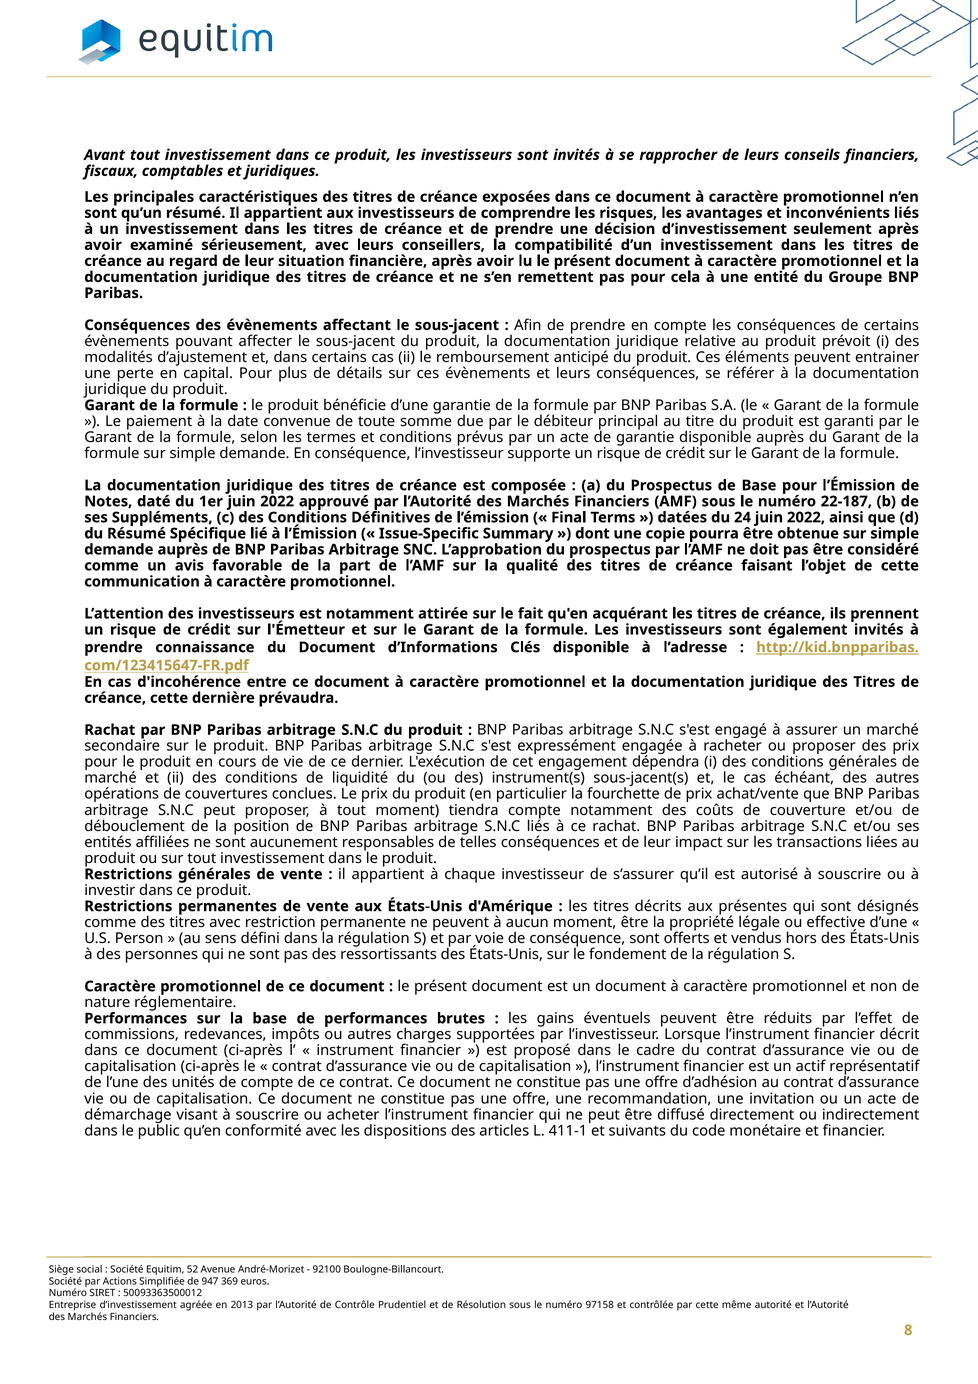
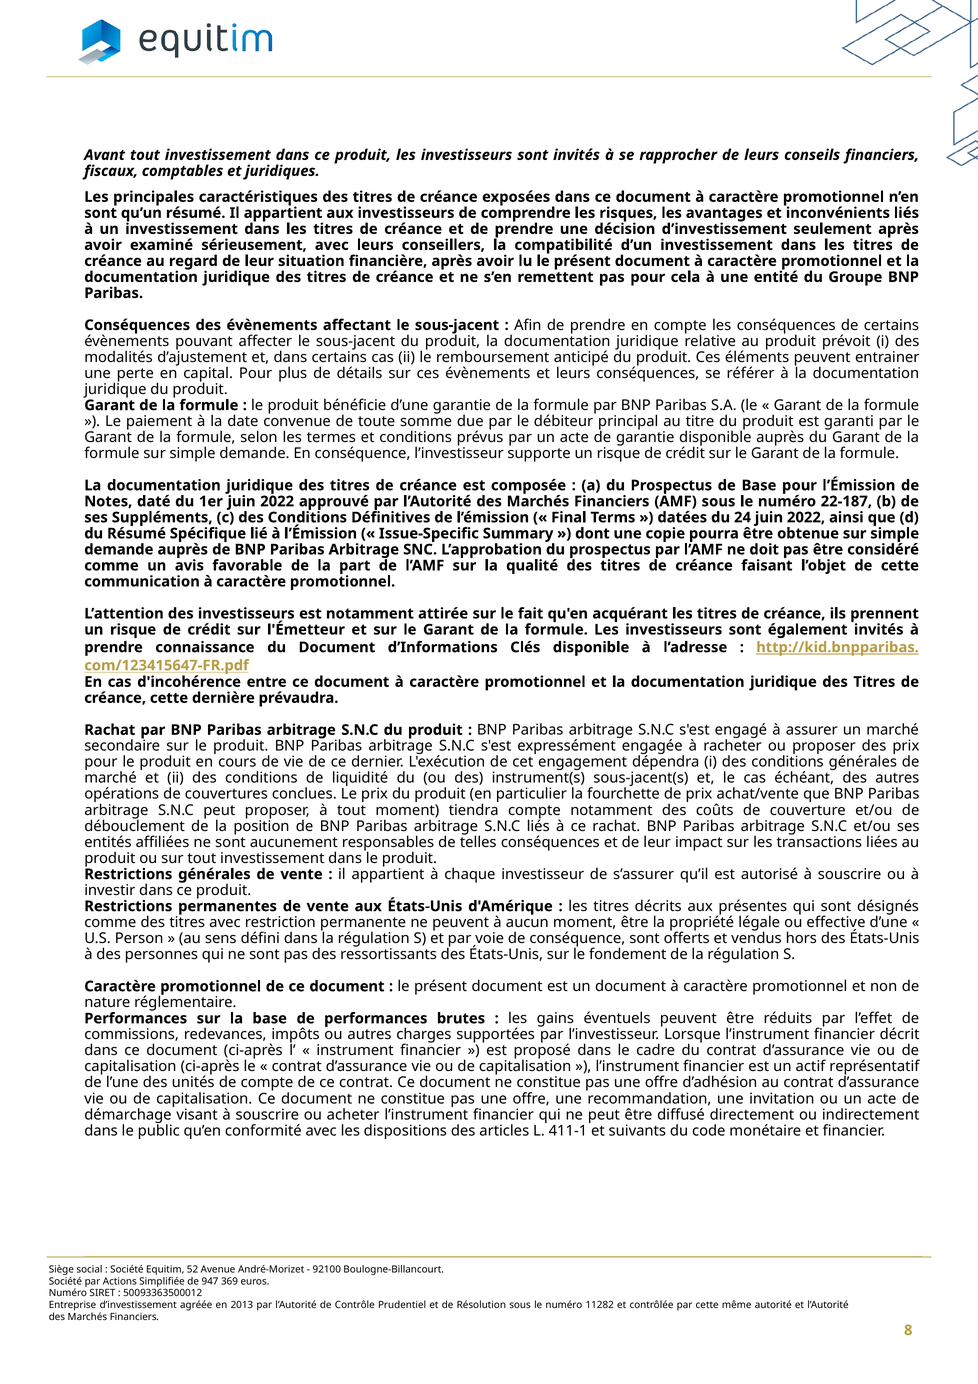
97158: 97158 -> 11282
